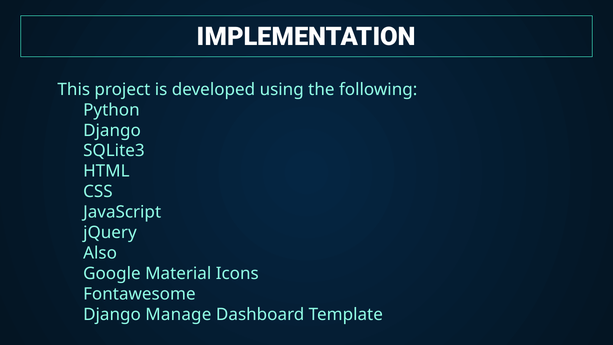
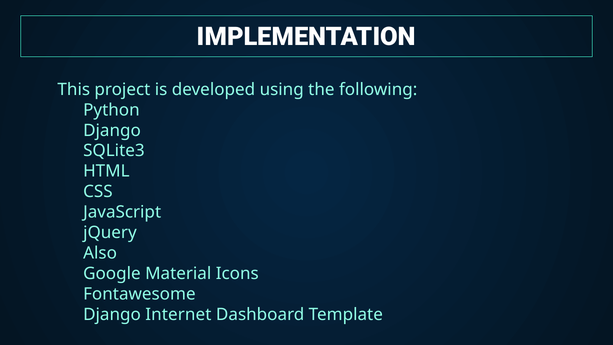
Manage: Manage -> Internet
